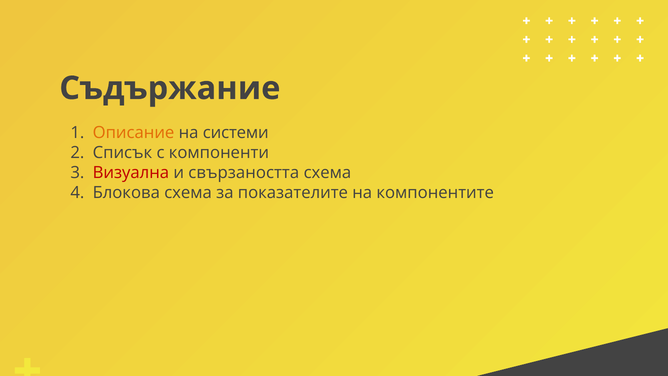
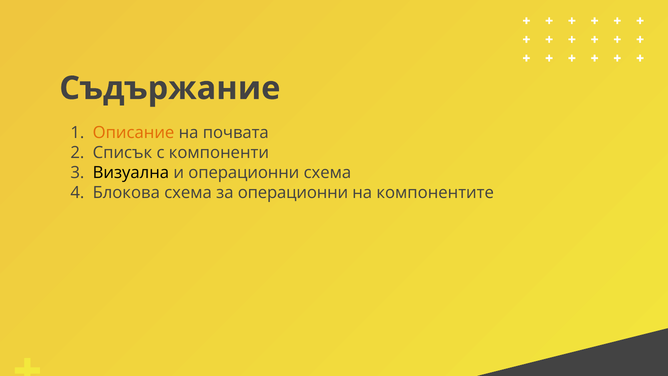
системи: системи -> почвата
Визуална colour: red -> black
и свързаността: свързаността -> операционни
за показателите: показателите -> операционни
